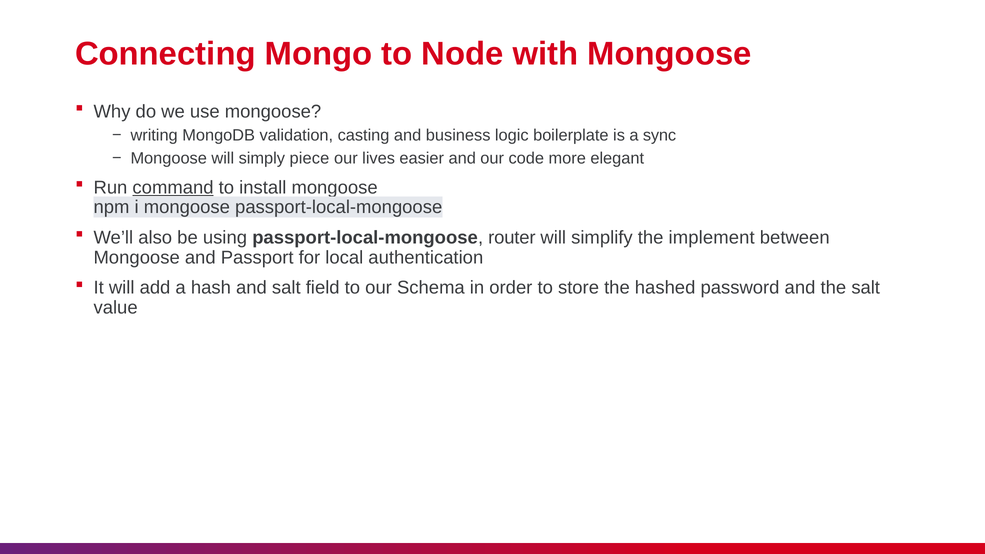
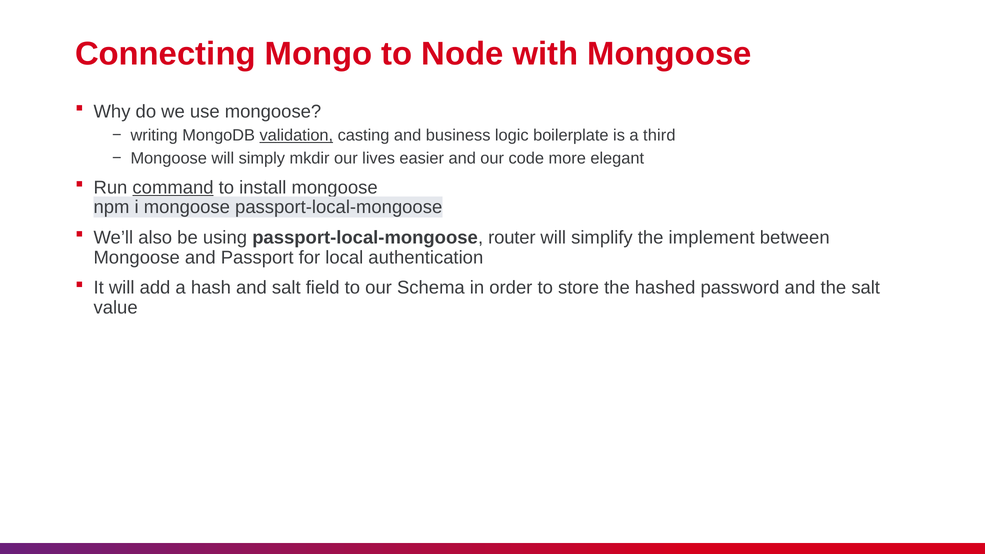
validation underline: none -> present
sync: sync -> third
piece: piece -> mkdir
